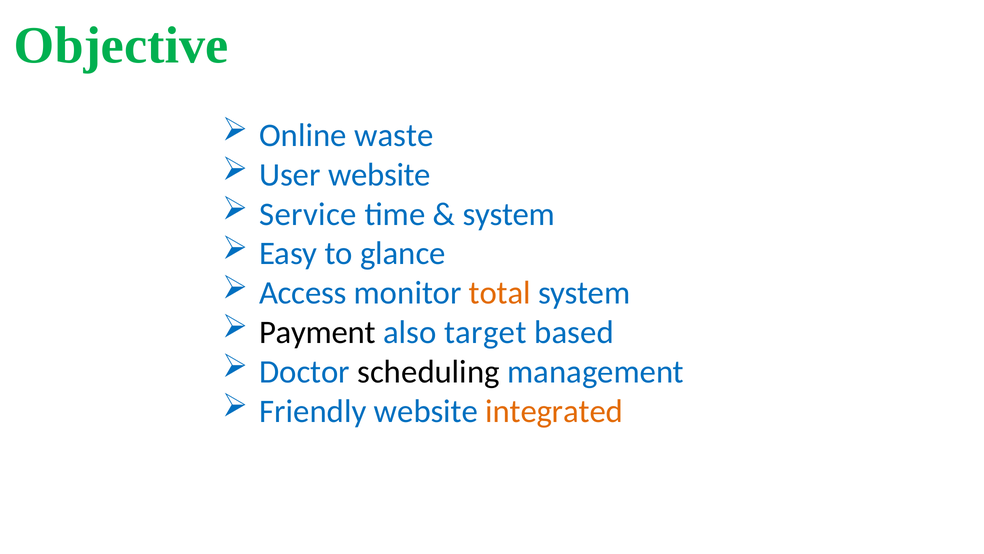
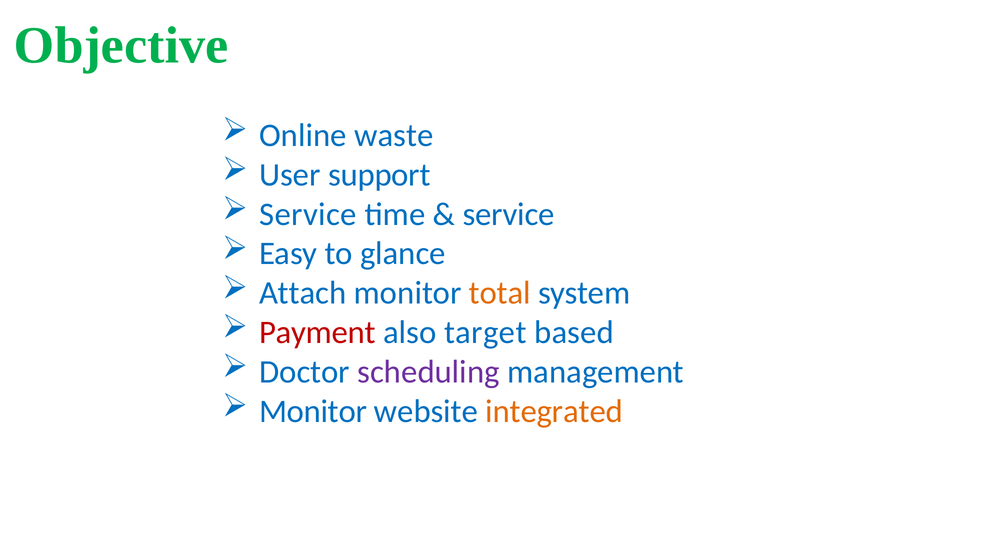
User website: website -> support
system at (509, 214): system -> service
Access: Access -> Attach
Payment colour: black -> red
scheduling colour: black -> purple
Friendly at (313, 411): Friendly -> Monitor
